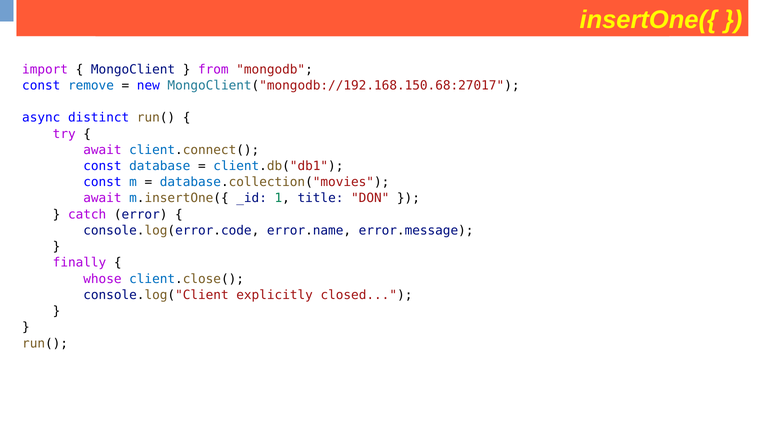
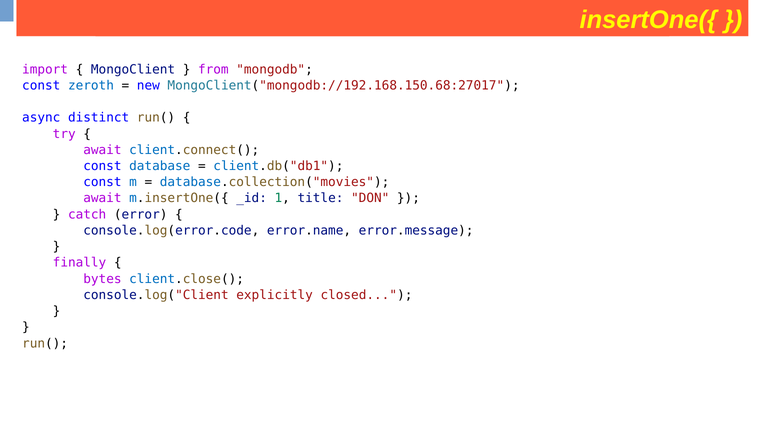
remove: remove -> zeroth
whose: whose -> bytes
